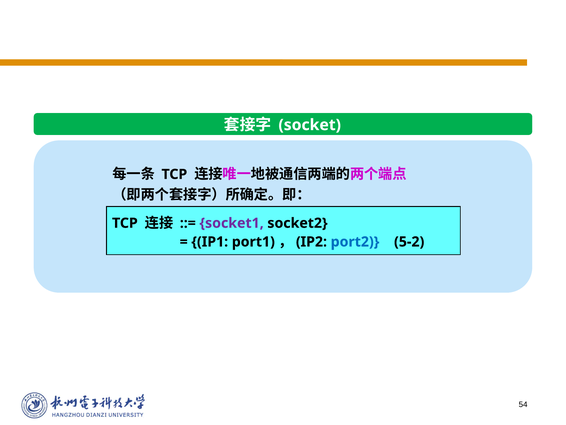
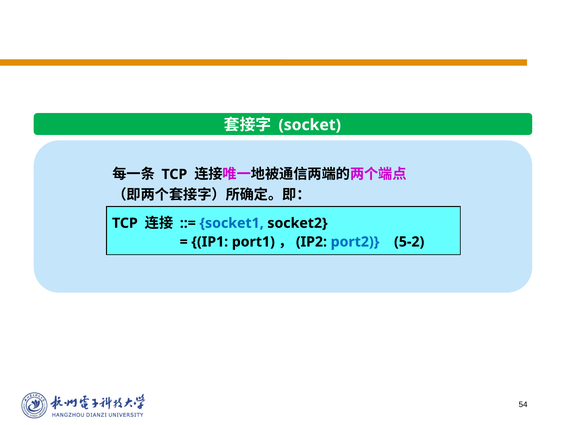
socket1 colour: purple -> blue
